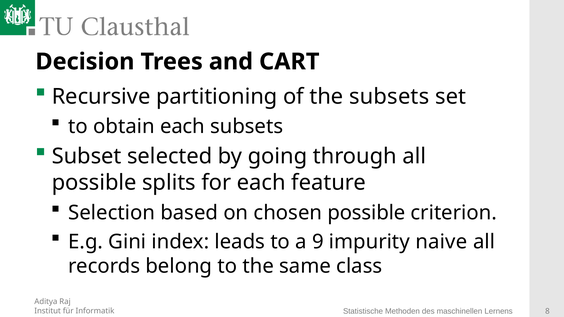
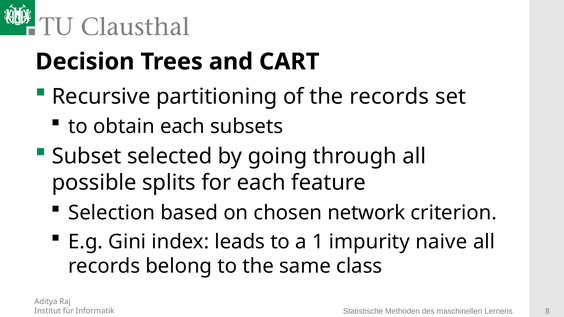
the subsets: subsets -> records
chosen possible: possible -> network
9: 9 -> 1
